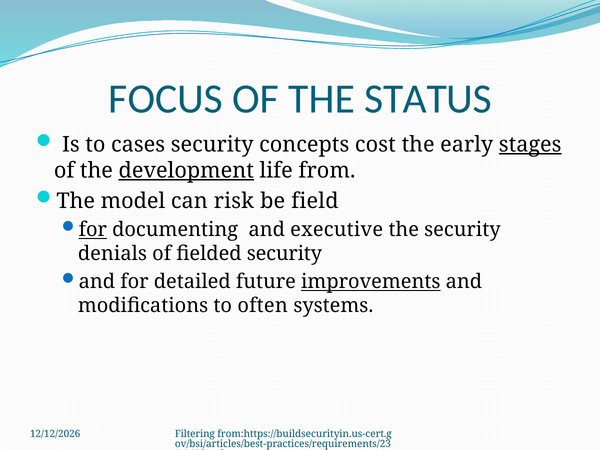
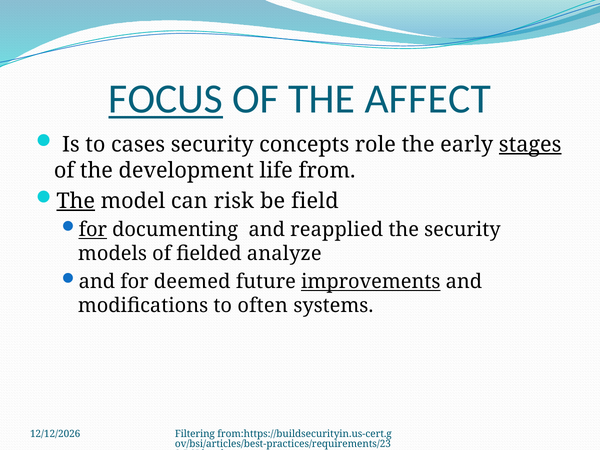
FOCUS underline: none -> present
STATUS: STATUS -> AFFECT
cost: cost -> role
development underline: present -> none
The at (76, 201) underline: none -> present
executive: executive -> reapplied
denials: denials -> models
fielded security: security -> analyze
detailed: detailed -> deemed
